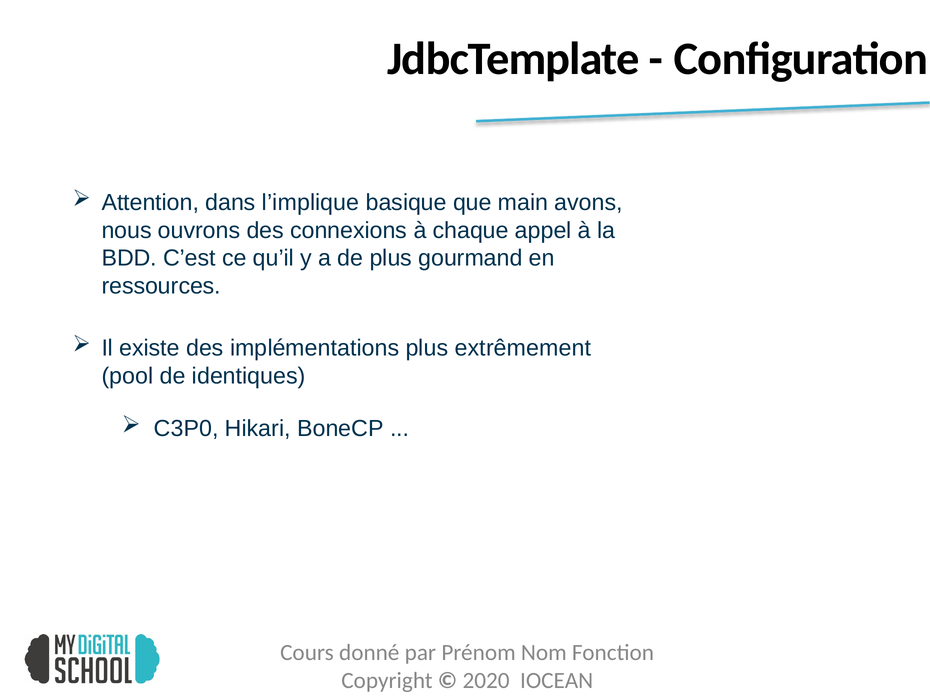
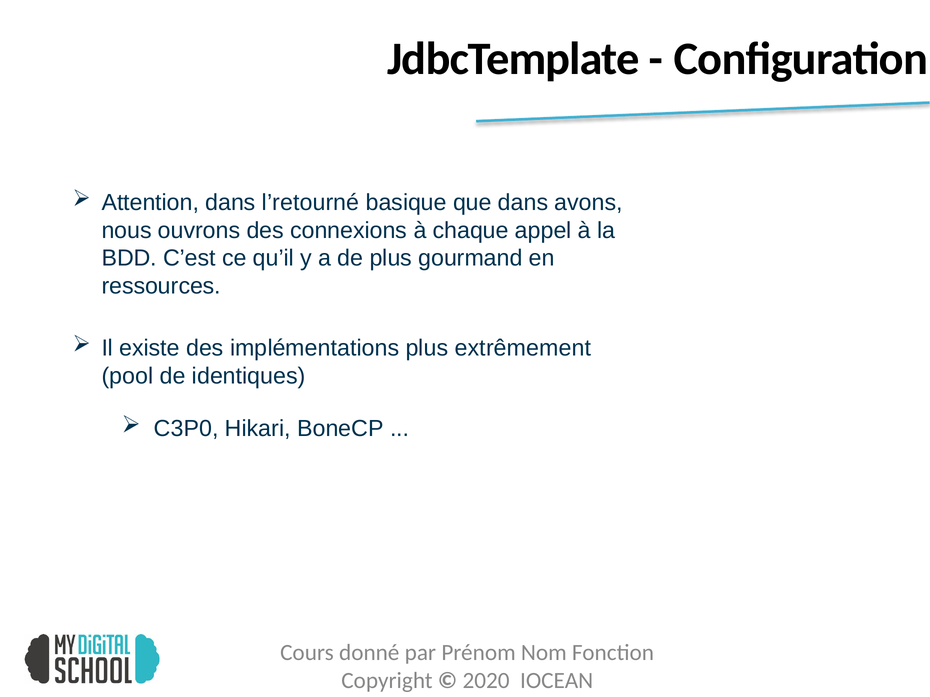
l’implique: l’implique -> l’retourné
que main: main -> dans
